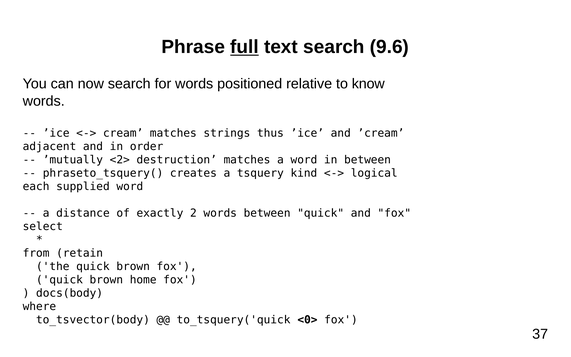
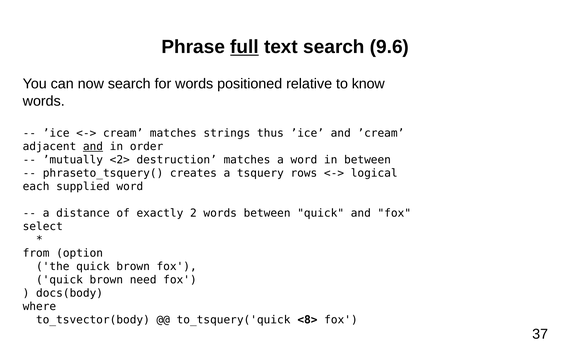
and at (93, 146) underline: none -> present
kind: kind -> rows
retain: retain -> option
home: home -> need
<0>: <0> -> <8>
